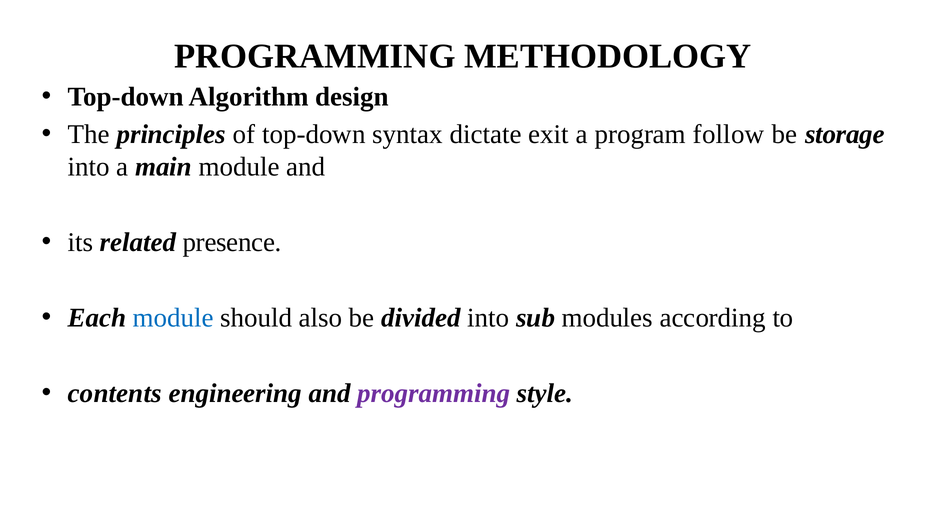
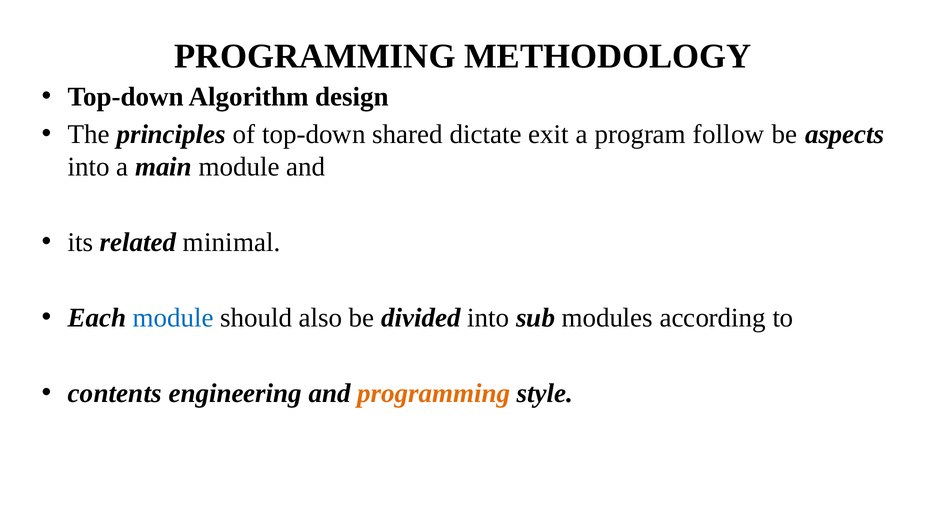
syntax: syntax -> shared
storage: storage -> aspects
presence: presence -> minimal
programming at (434, 393) colour: purple -> orange
